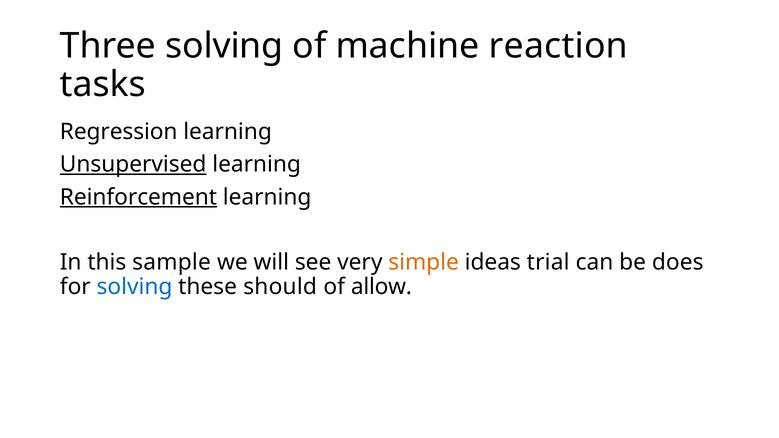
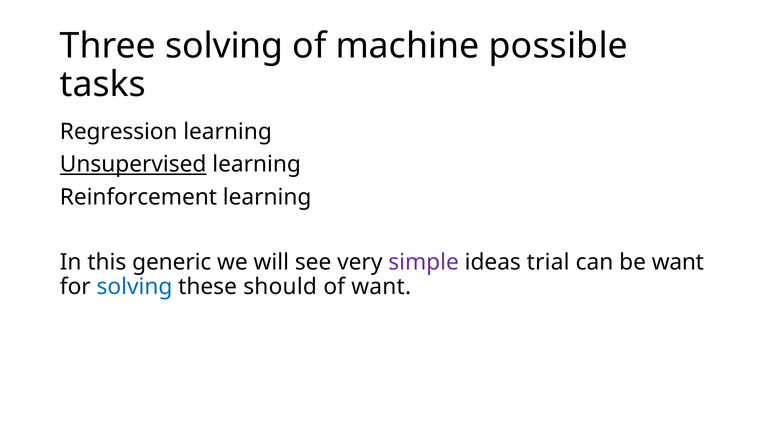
reaction: reaction -> possible
Reinforcement underline: present -> none
sample: sample -> generic
simple colour: orange -> purple
be does: does -> want
of allow: allow -> want
